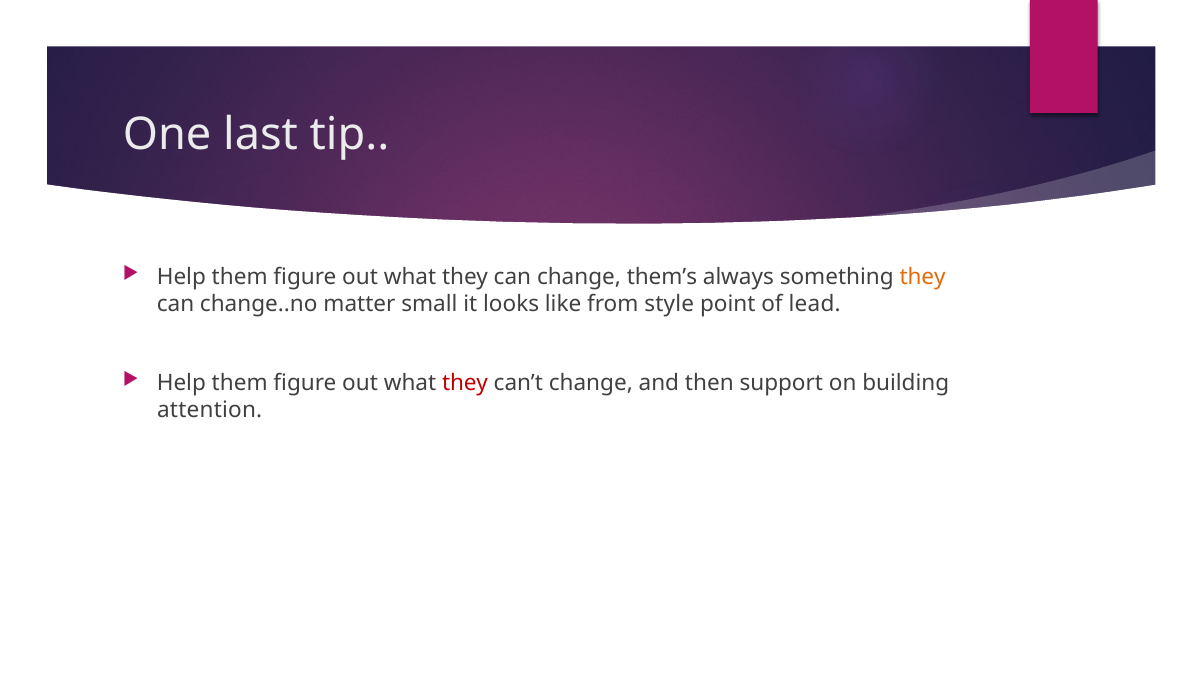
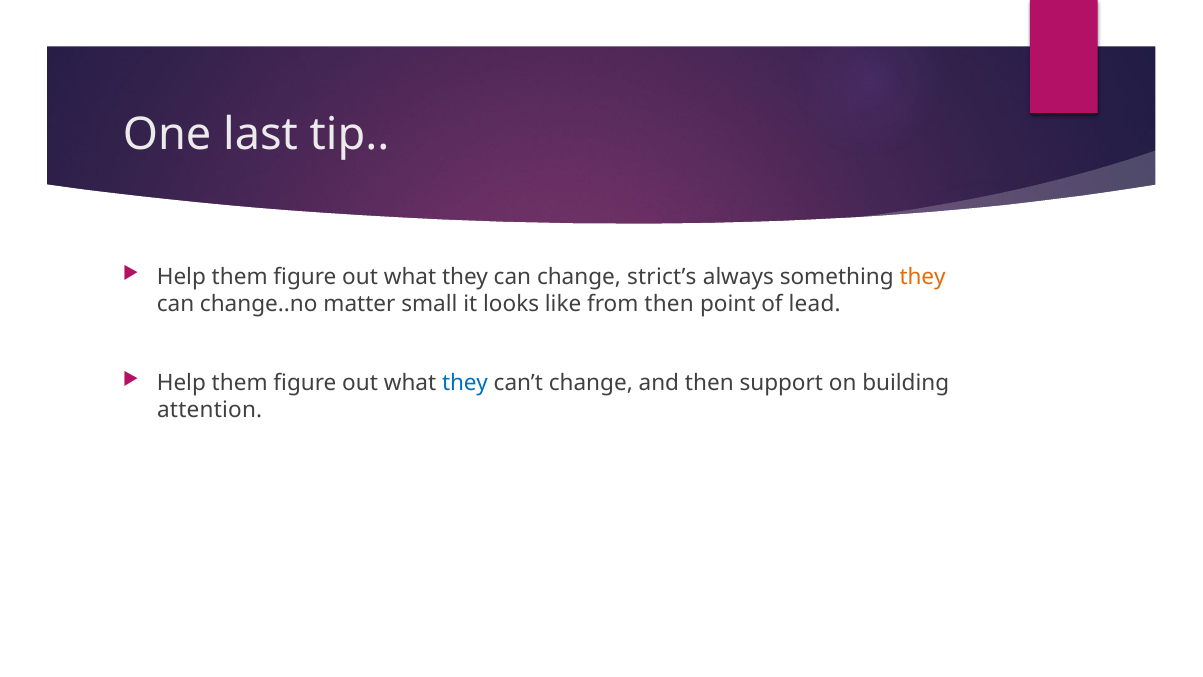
them’s: them’s -> strict’s
from style: style -> then
they at (465, 383) colour: red -> blue
